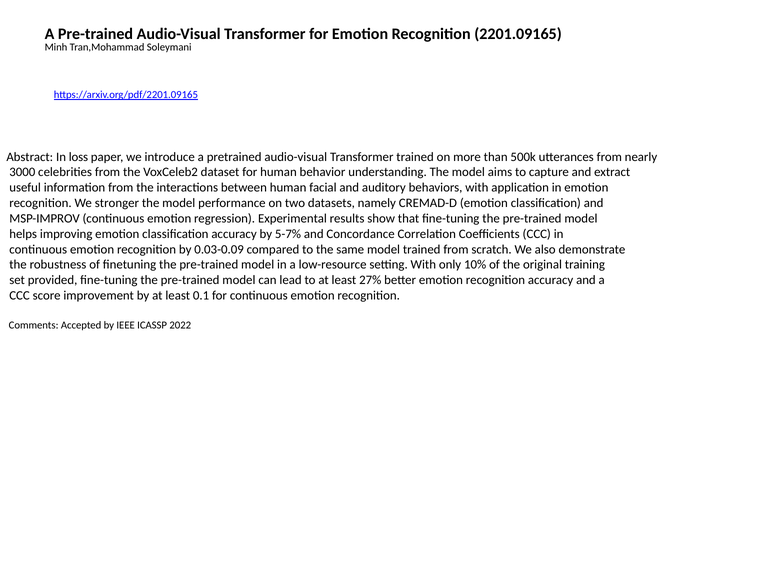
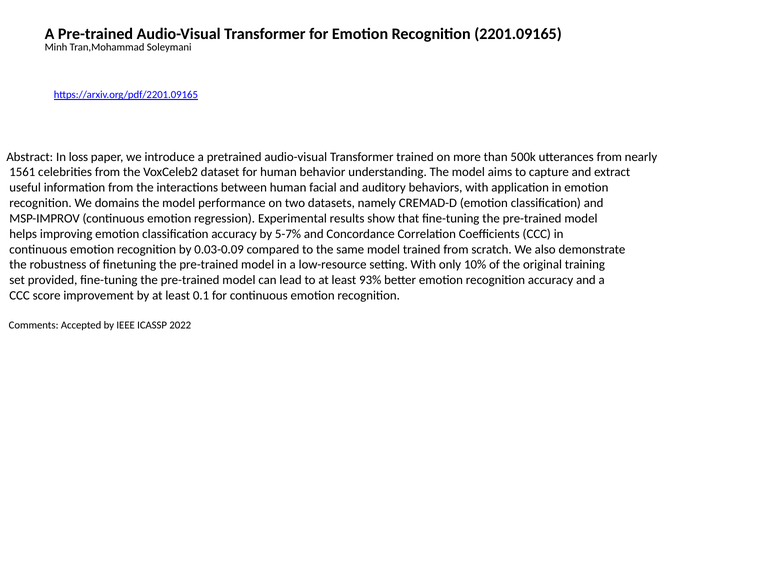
3000: 3000 -> 1561
stronger: stronger -> domains
27%: 27% -> 93%
